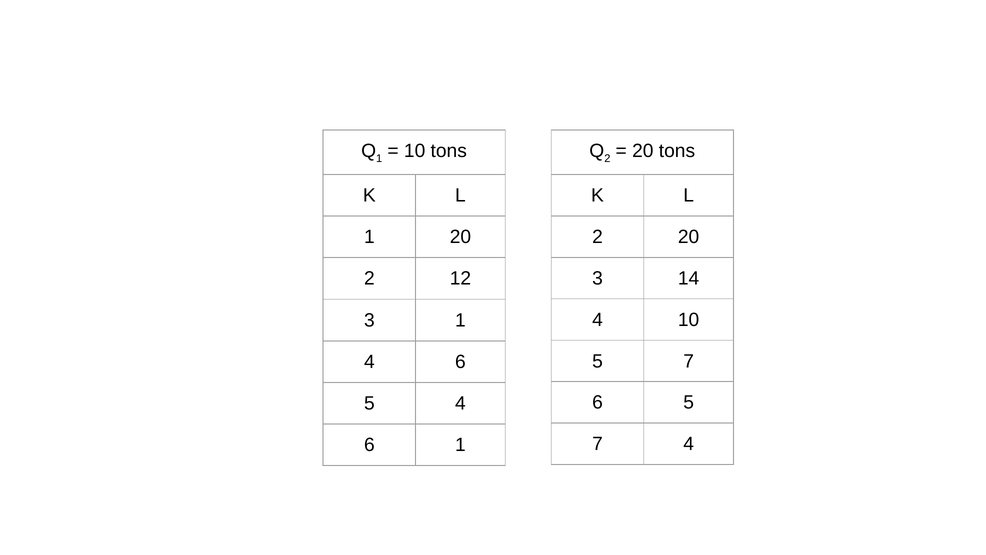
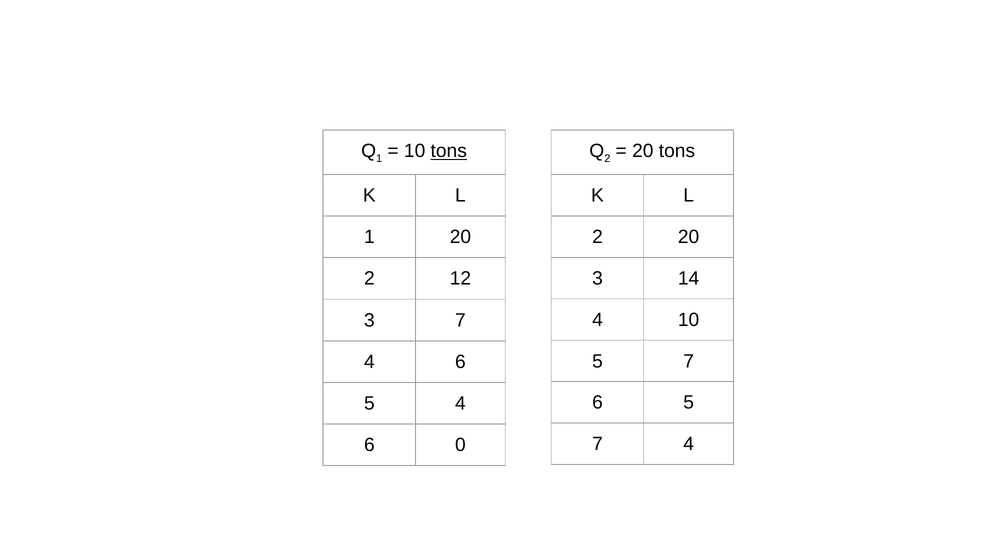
tons at (449, 151) underline: none -> present
3 1: 1 -> 7
6 1: 1 -> 0
